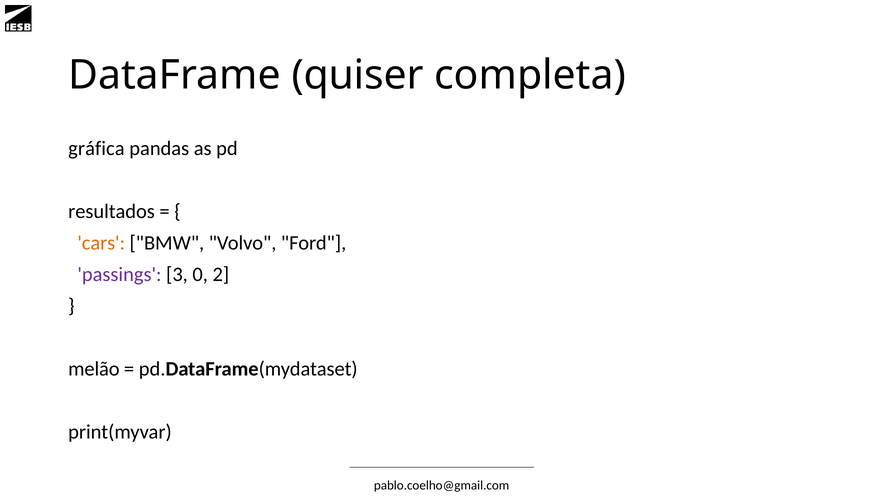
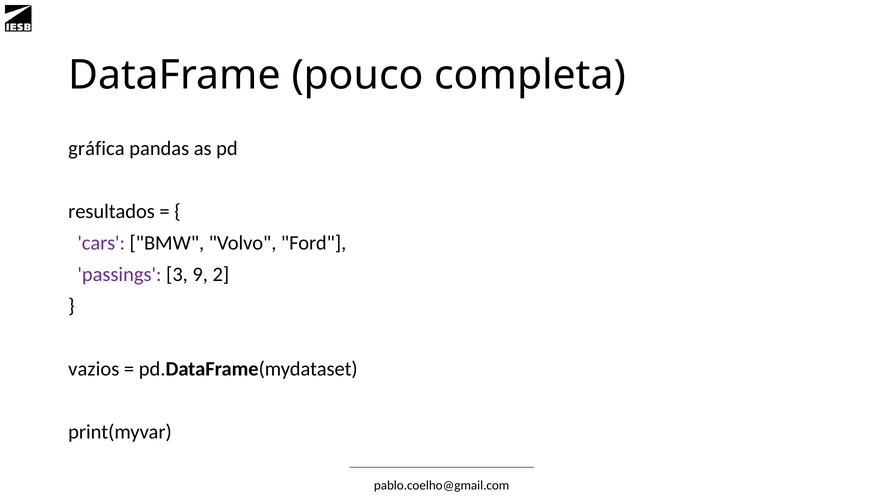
quiser: quiser -> pouco
cars colour: orange -> purple
0: 0 -> 9
melão: melão -> vazios
